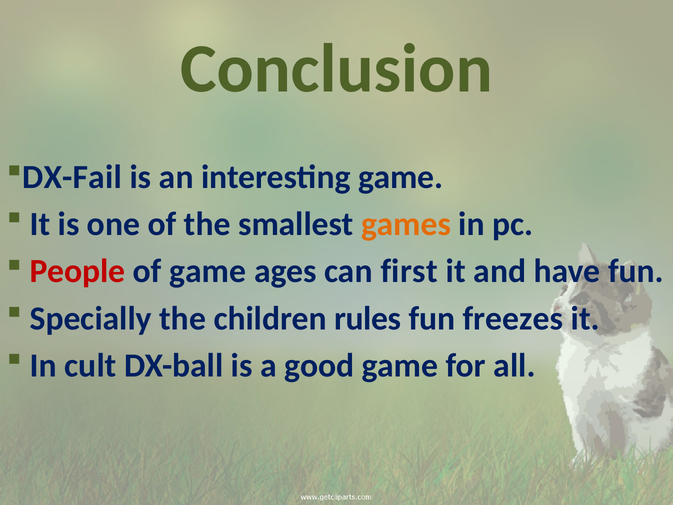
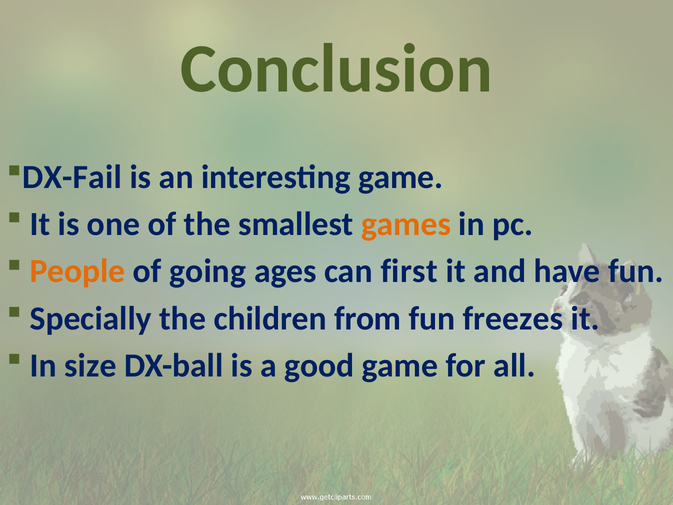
People colour: red -> orange
of game: game -> going
rules: rules -> from
cult: cult -> size
